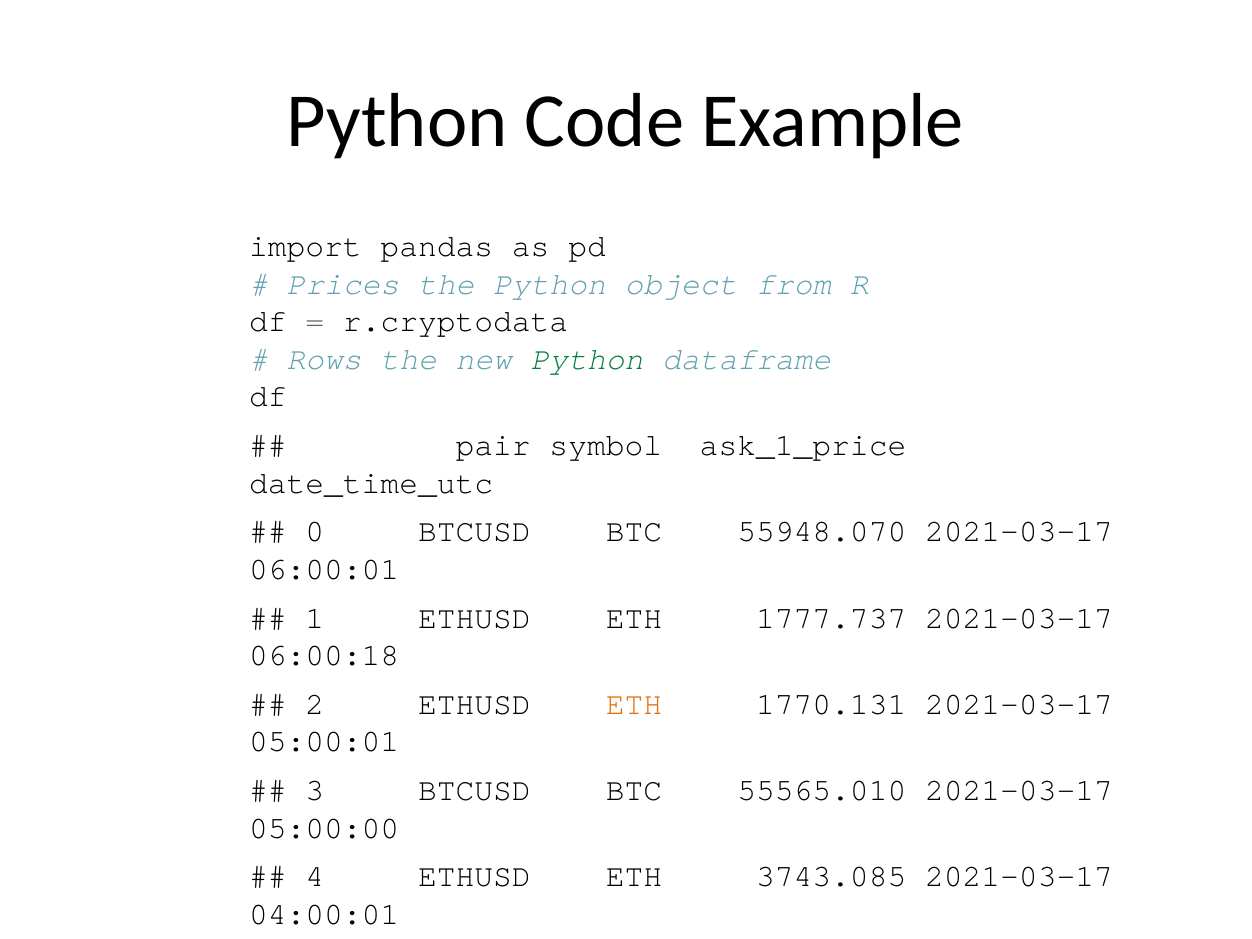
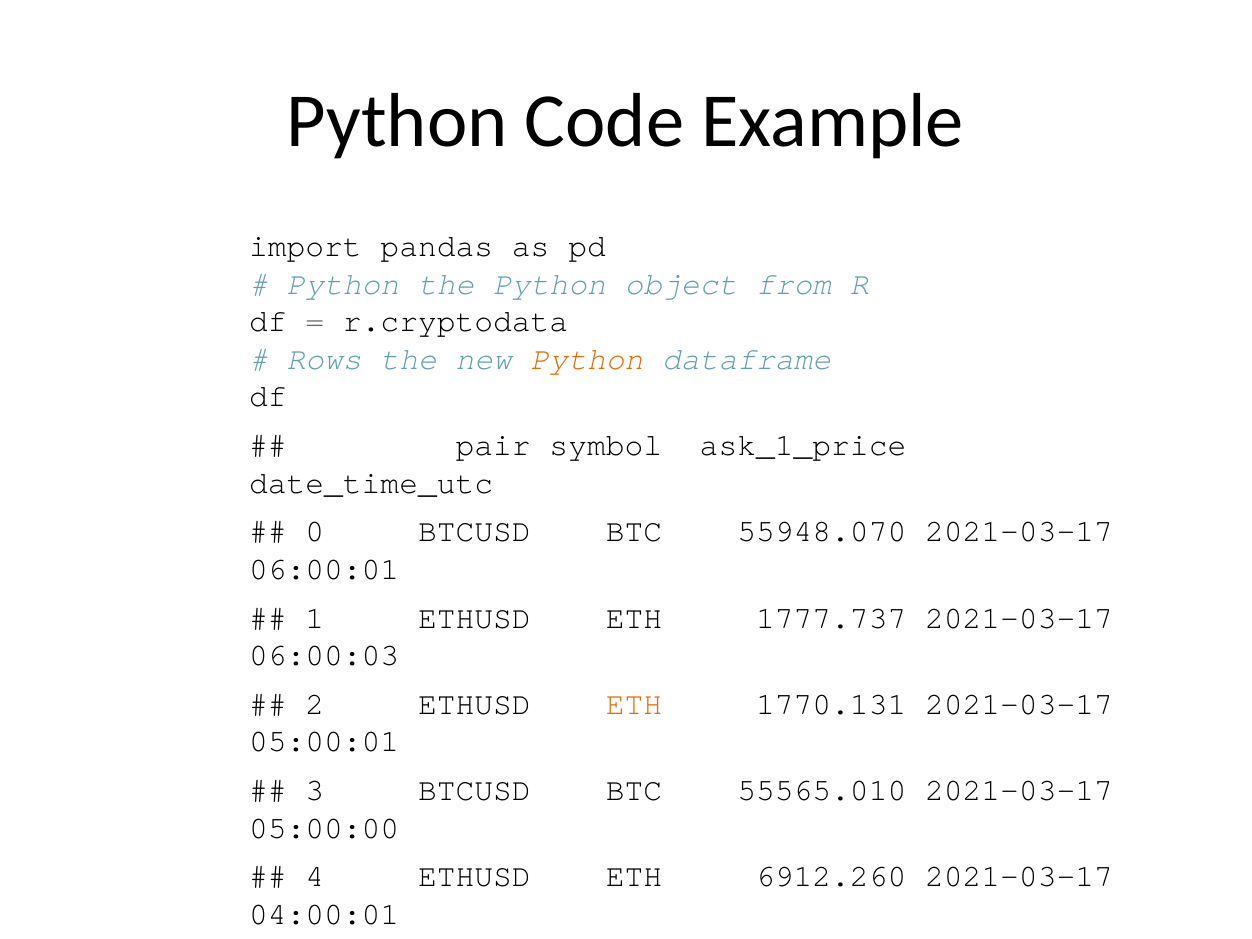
Prices at (343, 284): Prices -> Python
Python at (587, 359) colour: green -> orange
06:00:18: 06:00:18 -> 06:00:03
3743.085: 3743.085 -> 6912.260
